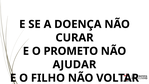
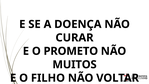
AJUDAR: AJUDAR -> MUITOS
